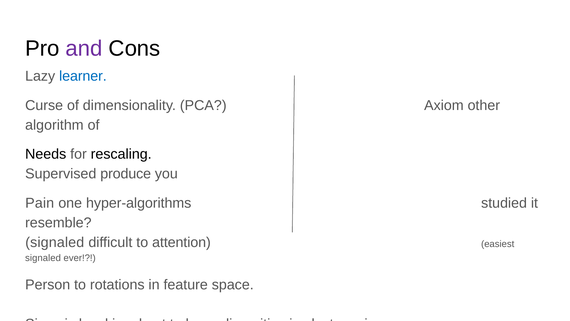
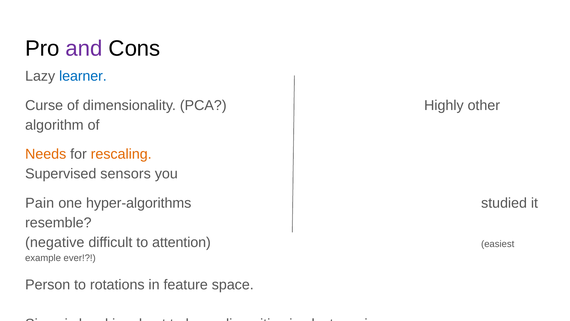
Axiom: Axiom -> Highly
Needs colour: black -> orange
rescaling colour: black -> orange
produce: produce -> sensors
signaled at (55, 242): signaled -> negative
signaled at (43, 258): signaled -> example
